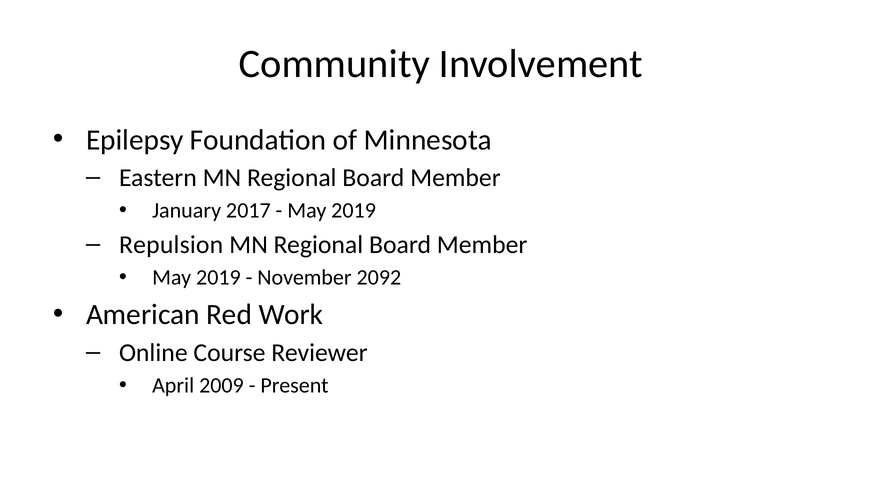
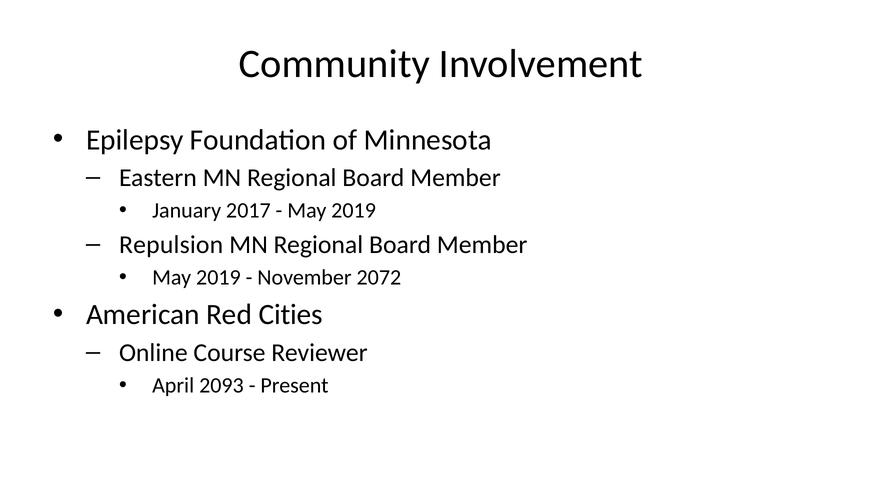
2092: 2092 -> 2072
Work: Work -> Cities
2009: 2009 -> 2093
